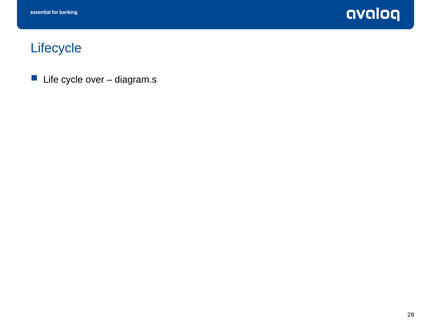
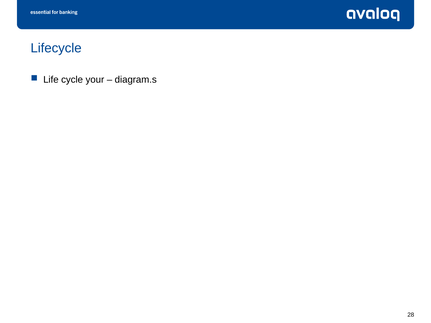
over: over -> your
